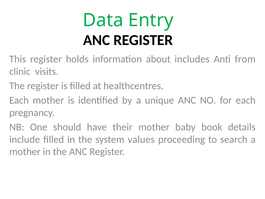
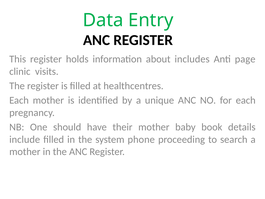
from: from -> page
values: values -> phone
